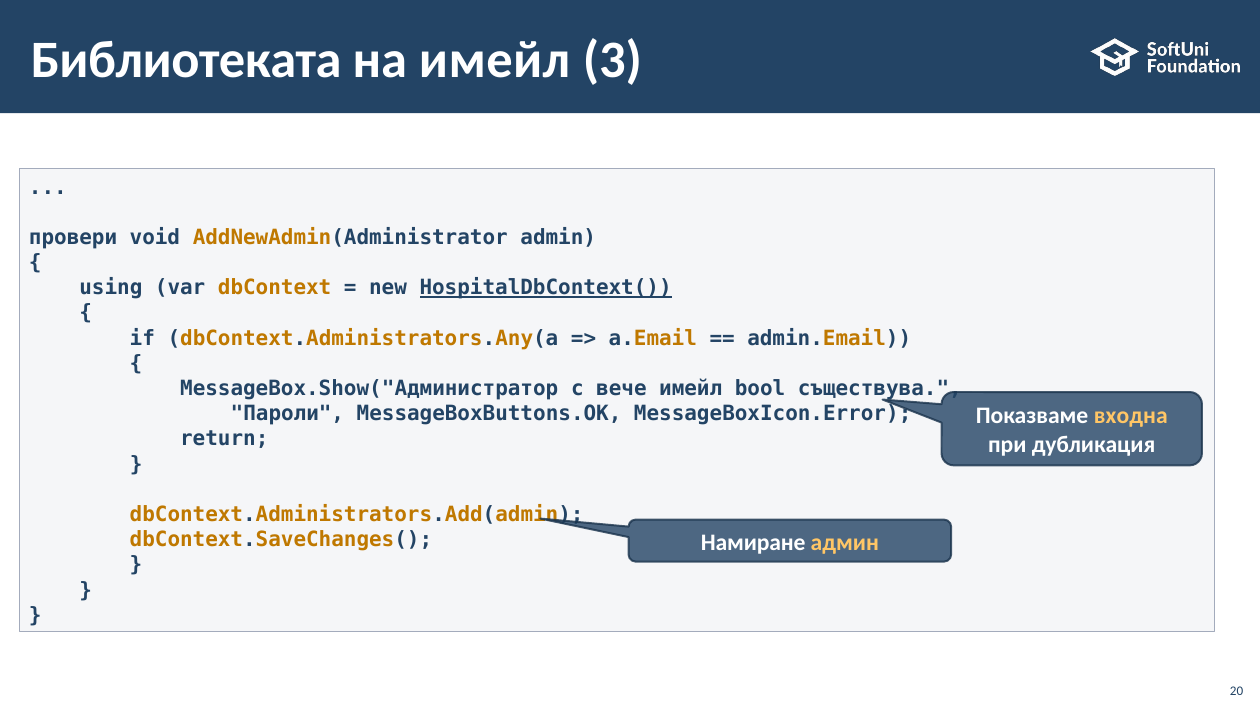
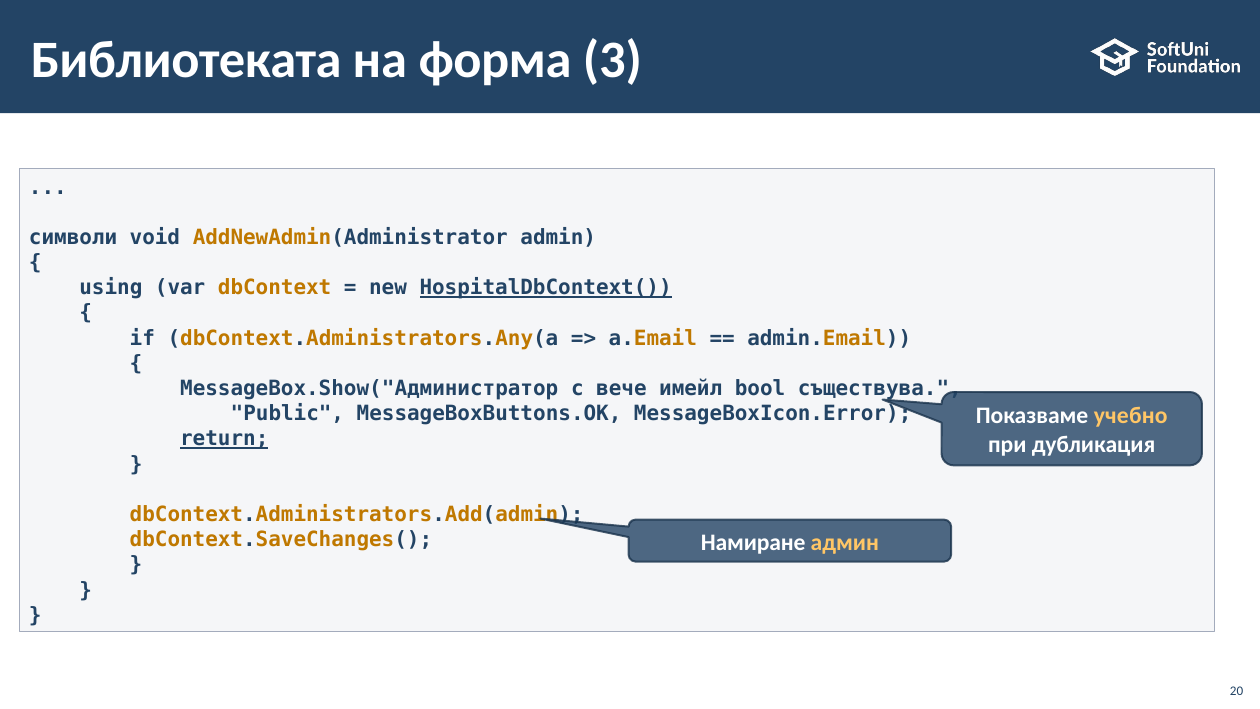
на имейл: имейл -> форма
провери: провери -> символи
Пароли: Пароли -> Public
входна: входна -> учебно
return underline: none -> present
